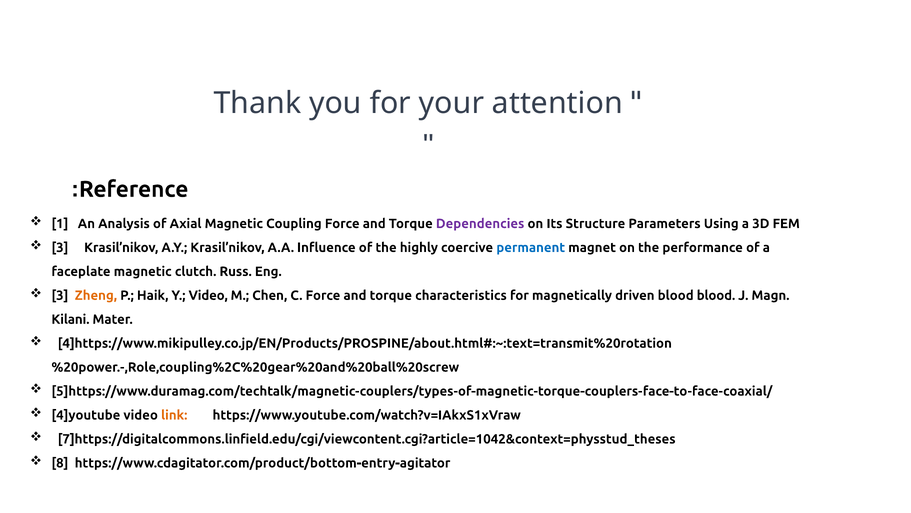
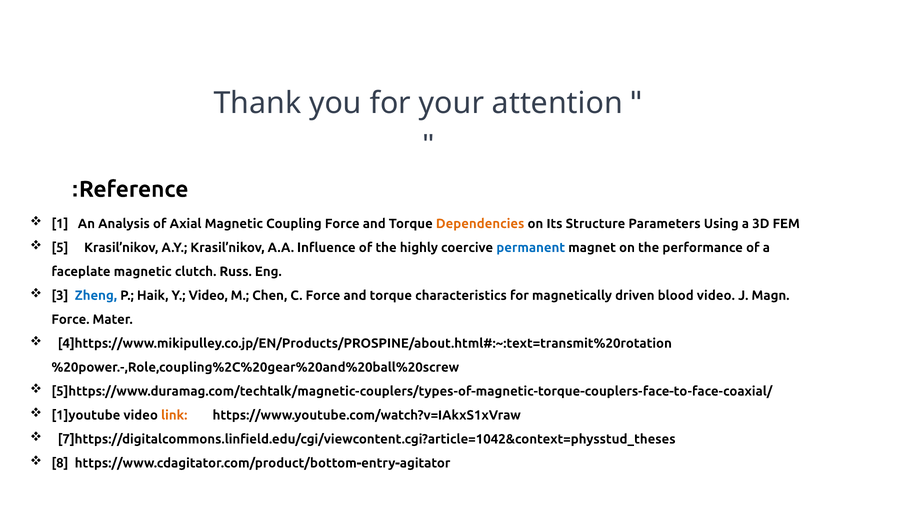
Dependencies colour: purple -> orange
3 at (60, 247): 3 -> 5
Zheng colour: orange -> blue
blood blood: blood -> video
Kilani at (70, 319): Kilani -> Force
4]youtube: 4]youtube -> 1]youtube
